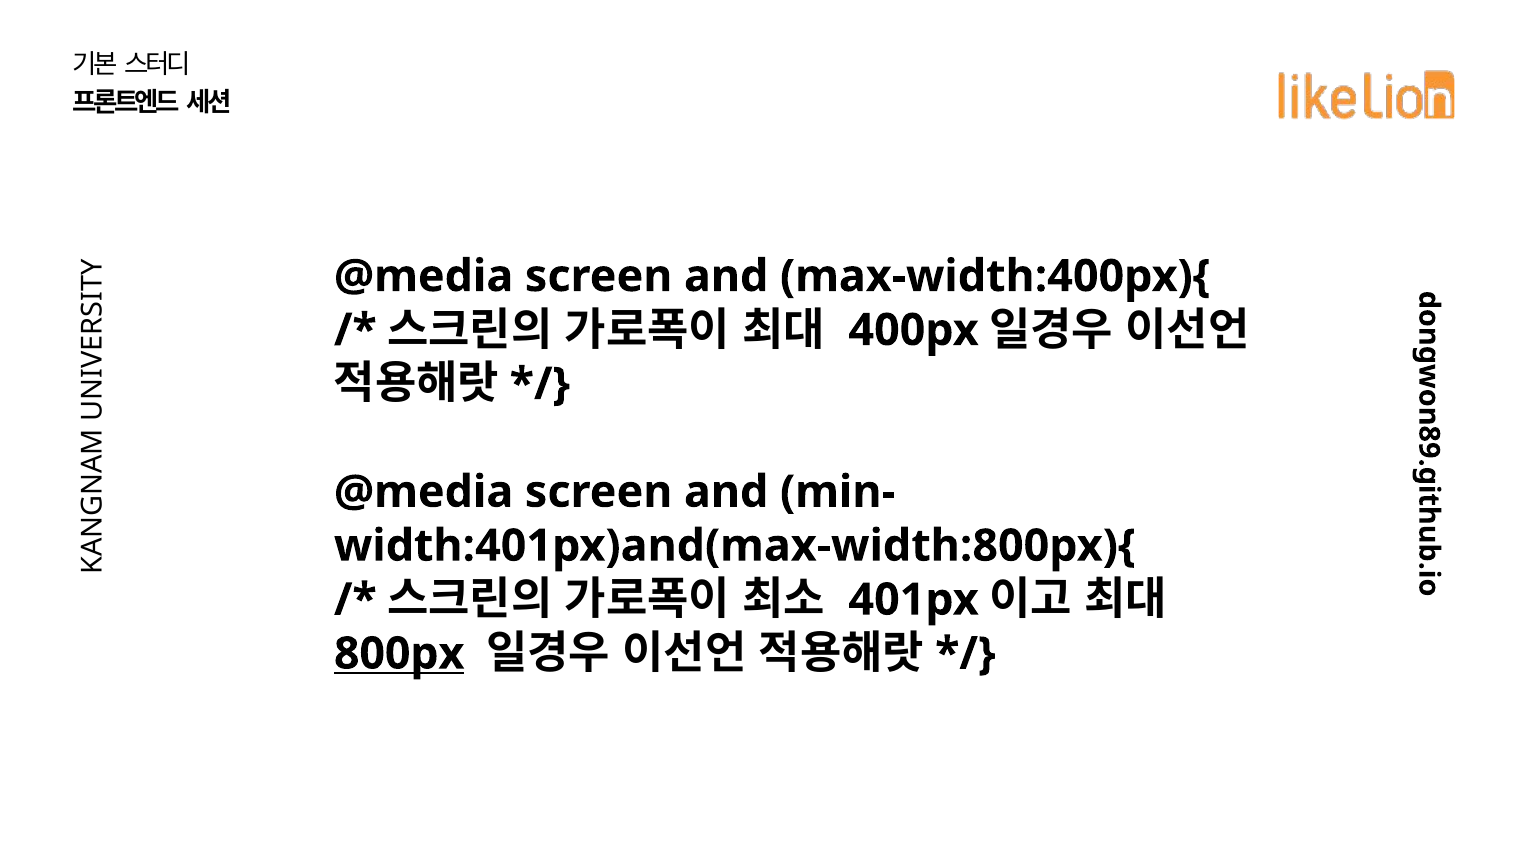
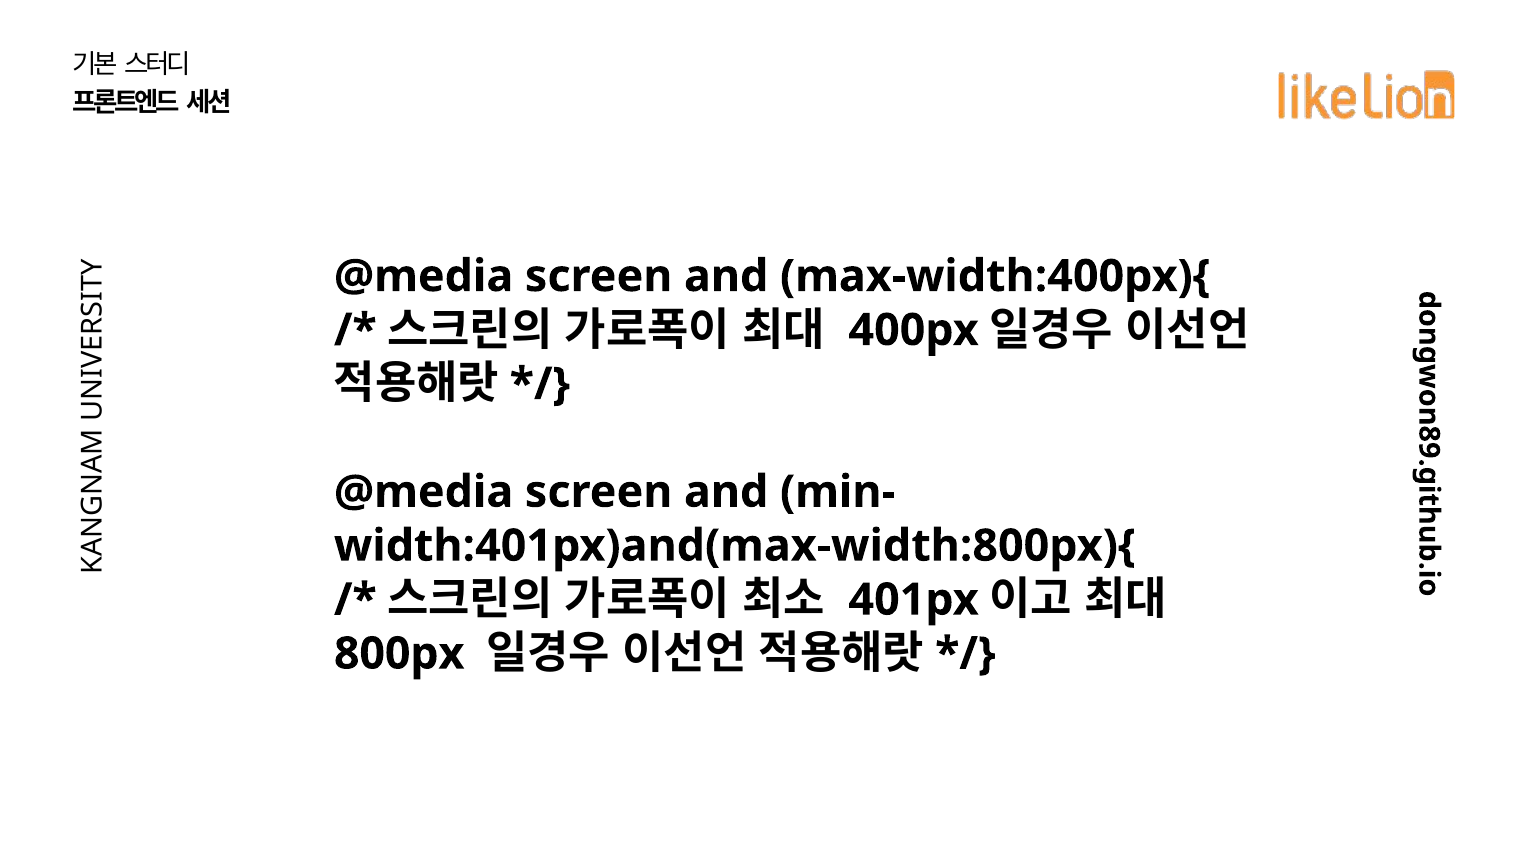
800px underline: present -> none
